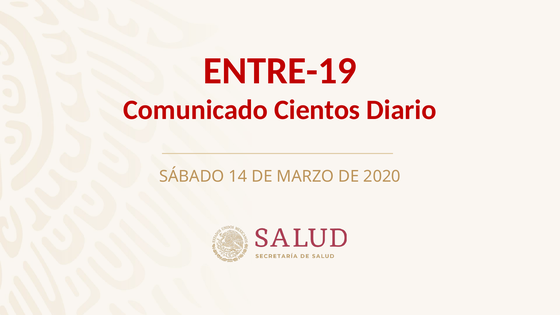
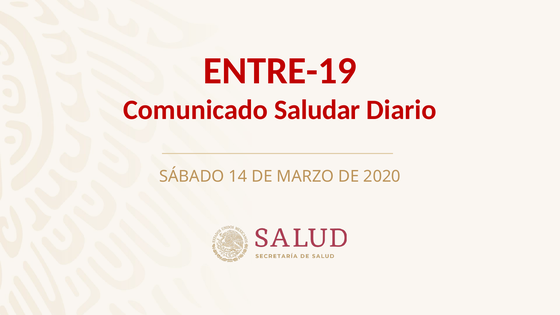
Cientos: Cientos -> Saludar
